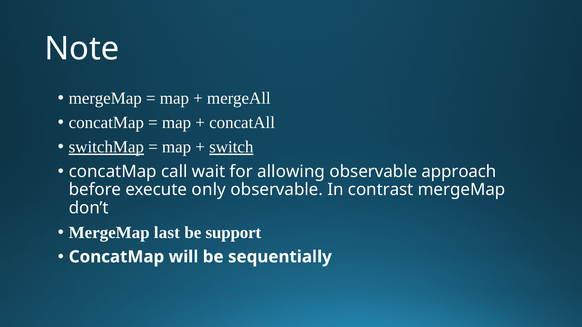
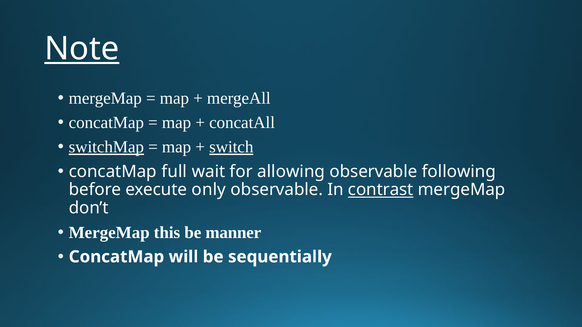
Note underline: none -> present
call: call -> full
approach: approach -> following
contrast underline: none -> present
last: last -> this
support: support -> manner
